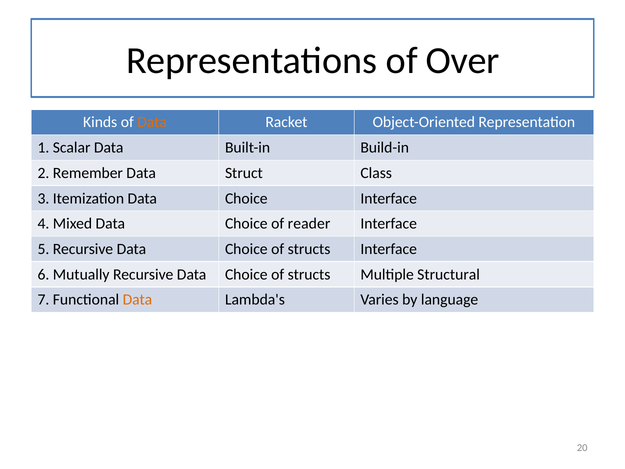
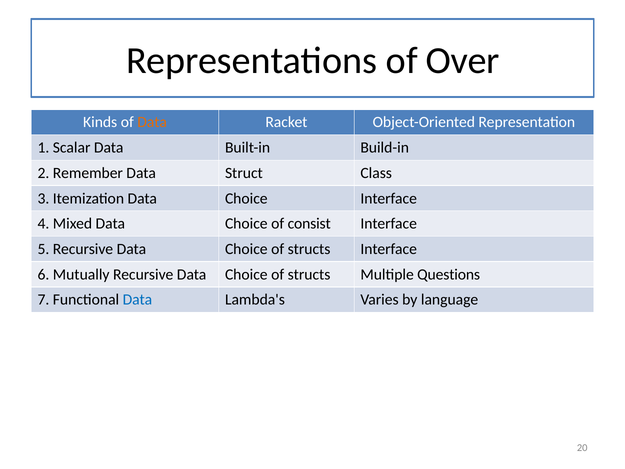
reader: reader -> consist
Structural: Structural -> Questions
Data at (137, 300) colour: orange -> blue
